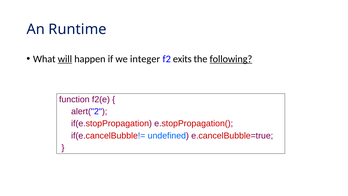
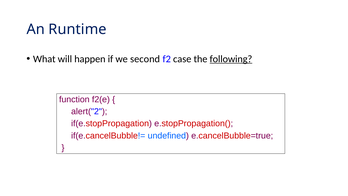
will underline: present -> none
integer: integer -> second
exits: exits -> case
